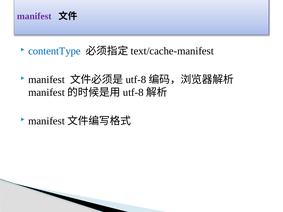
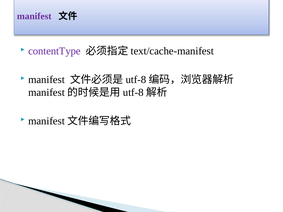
contentType colour: blue -> purple
